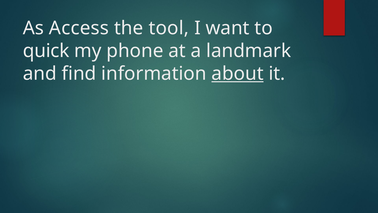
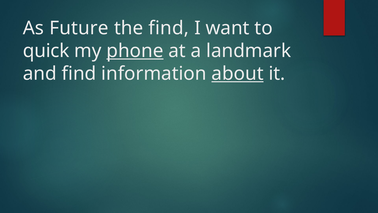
Access: Access -> Future
the tool: tool -> find
phone underline: none -> present
